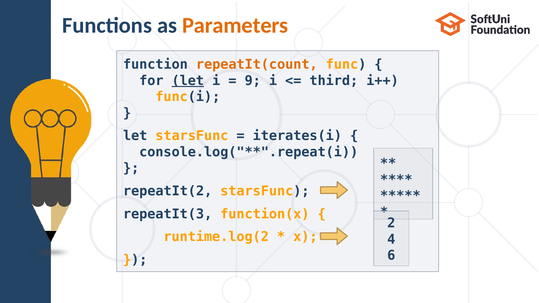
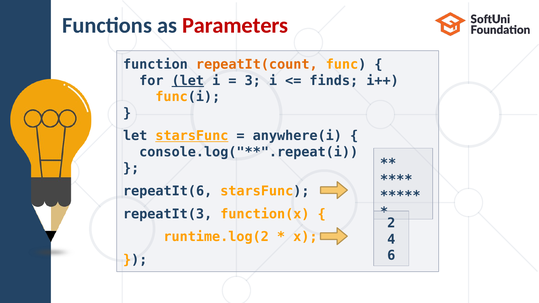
Parameters colour: orange -> red
9: 9 -> 3
third: third -> finds
starsFunc at (192, 136) underline: none -> present
iterates(i: iterates(i -> anywhere(i
repeatIt(2: repeatIt(2 -> repeatIt(6
